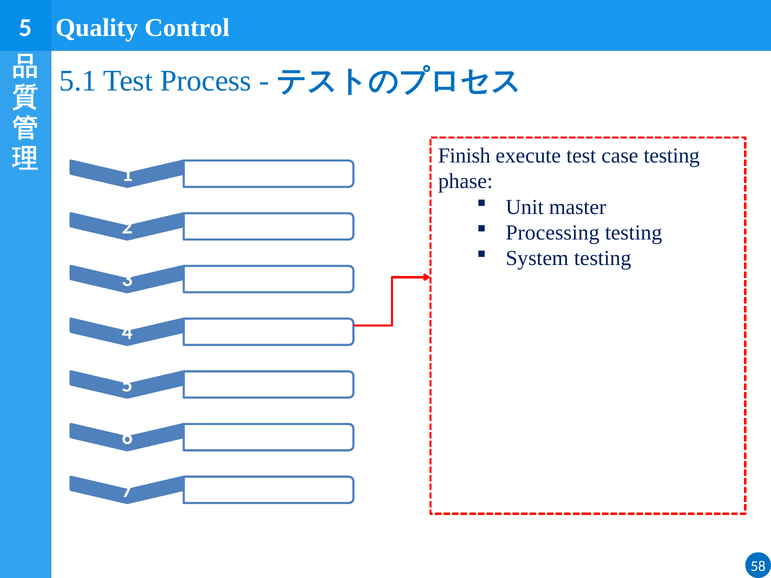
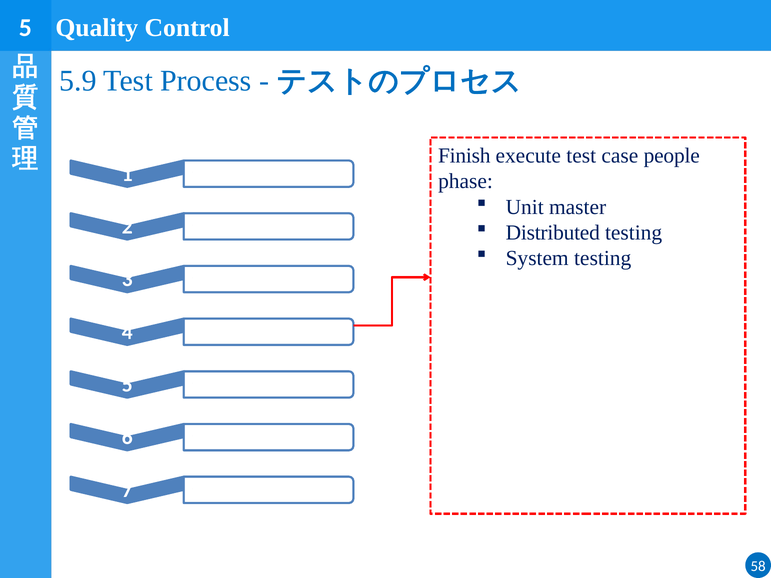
5.1: 5.1 -> 5.9
case testing: testing -> people
Processing: Processing -> Distributed
